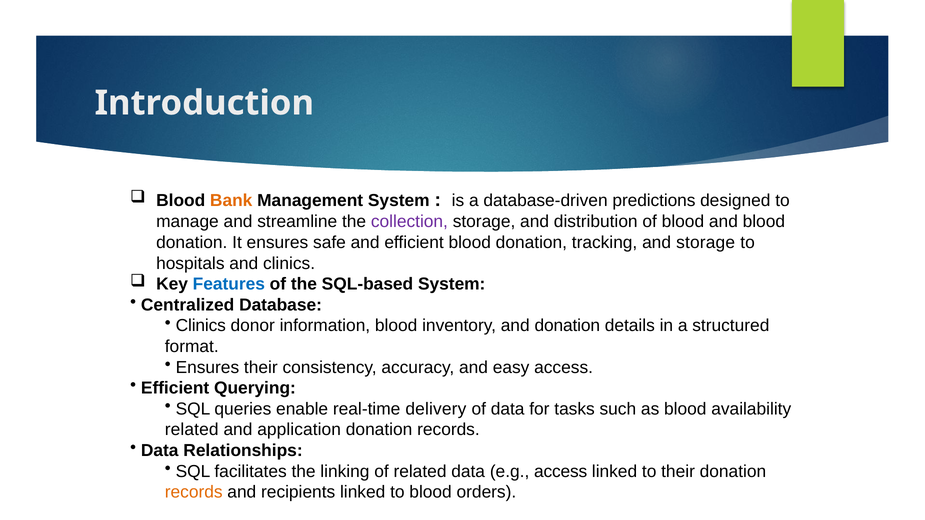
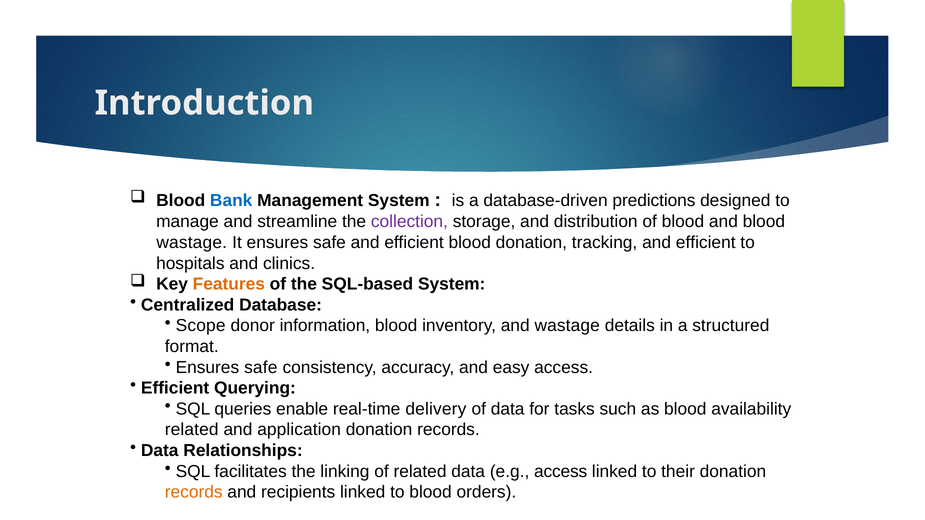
Bank colour: orange -> blue
donation at (192, 243): donation -> wastage
tracking and storage: storage -> efficient
Features colour: blue -> orange
Clinics at (201, 326): Clinics -> Scope
and donation: donation -> wastage
their at (261, 368): their -> safe
